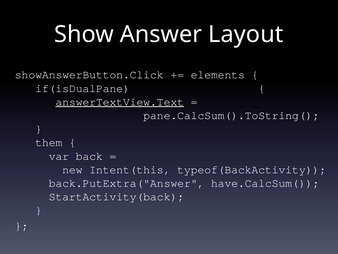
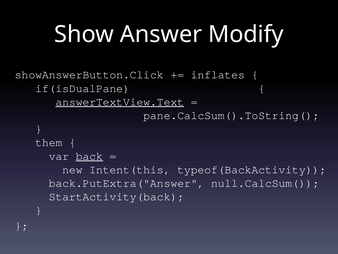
Layout: Layout -> Modify
elements: elements -> inflates
back underline: none -> present
have.CalcSum(: have.CalcSum( -> null.CalcSum(
